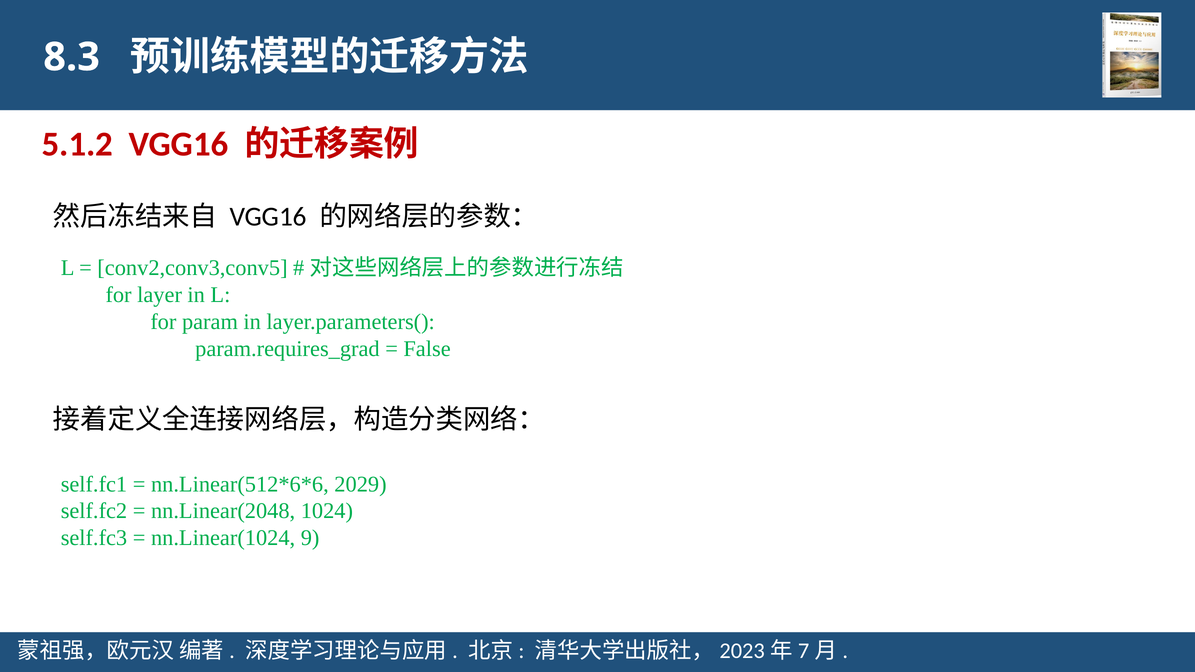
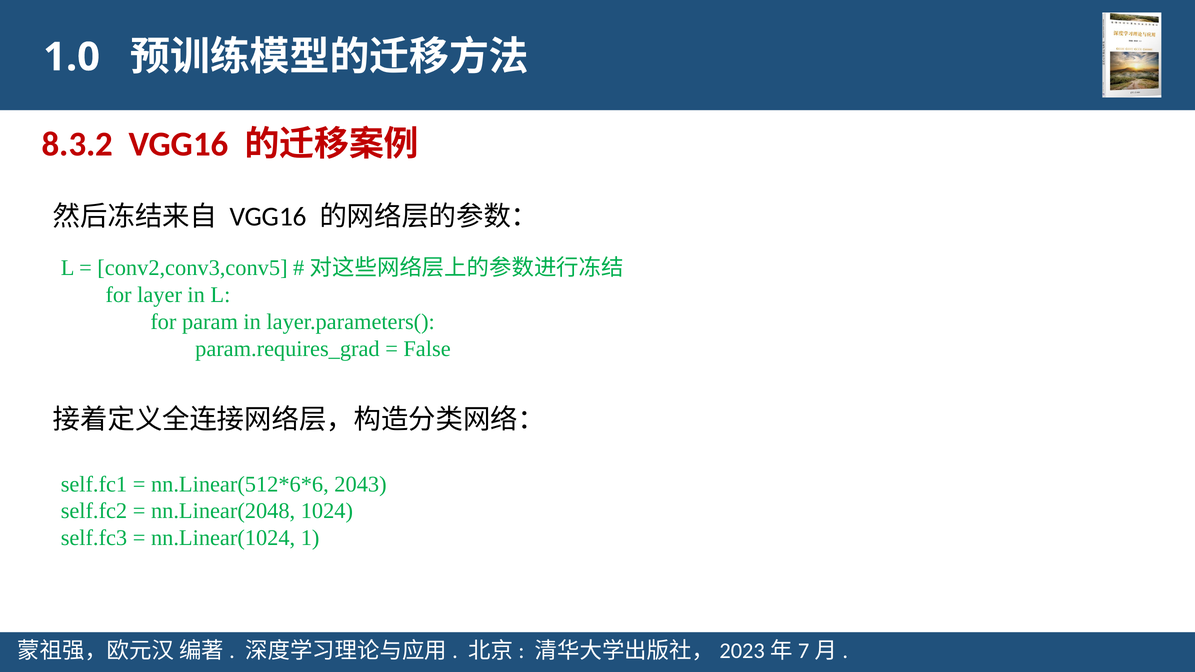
8.3: 8.3 -> 1.0
5.1.2: 5.1.2 -> 8.3.2
2029: 2029 -> 2043
9: 9 -> 1
